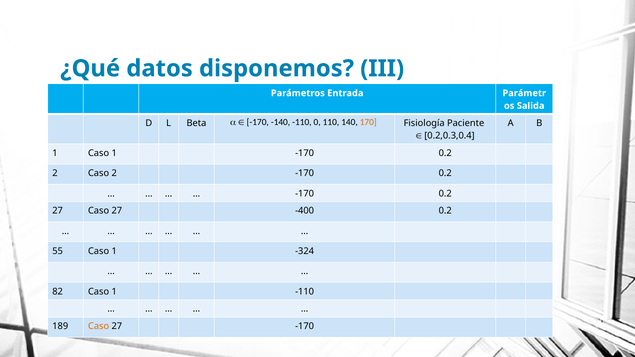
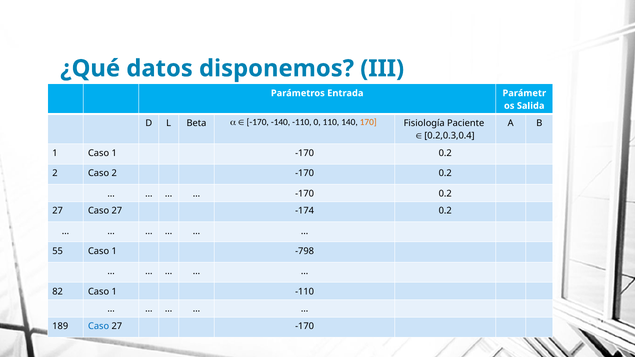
-400: -400 -> -174
-324: -324 -> -798
Caso at (99, 327) colour: orange -> blue
